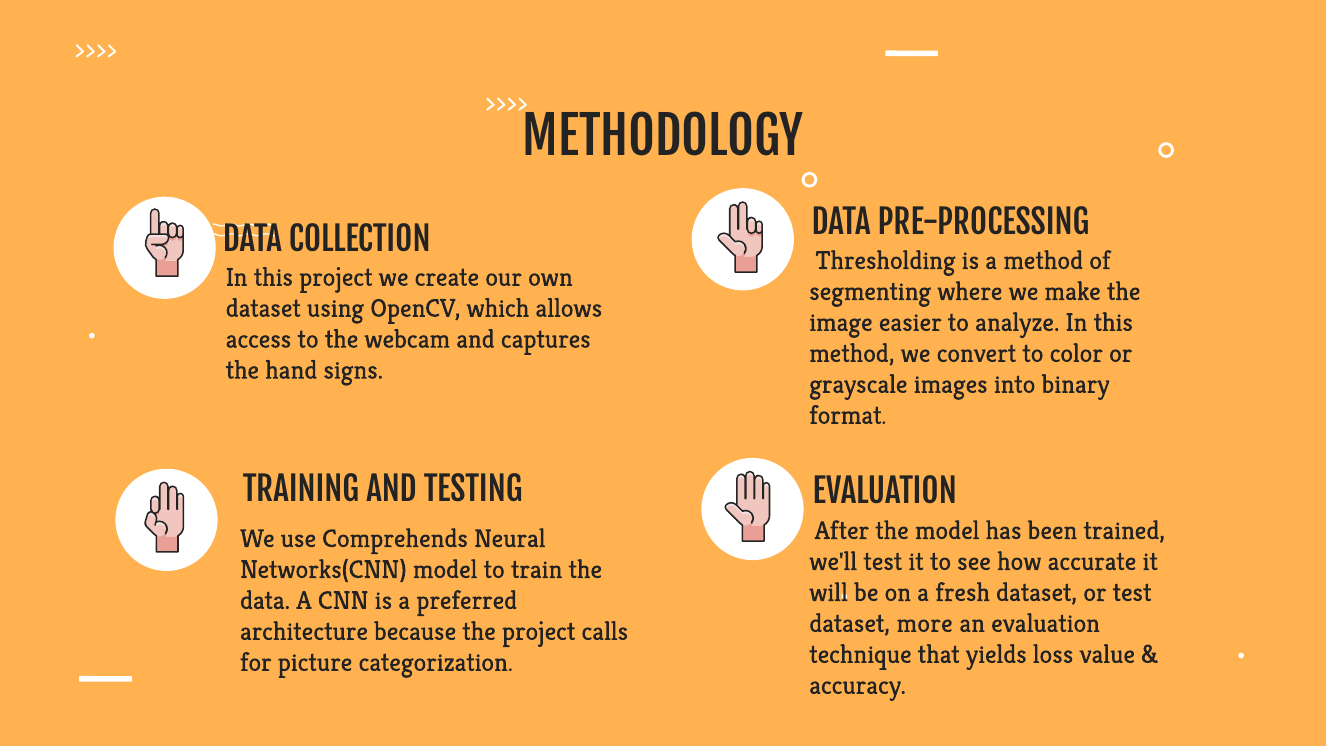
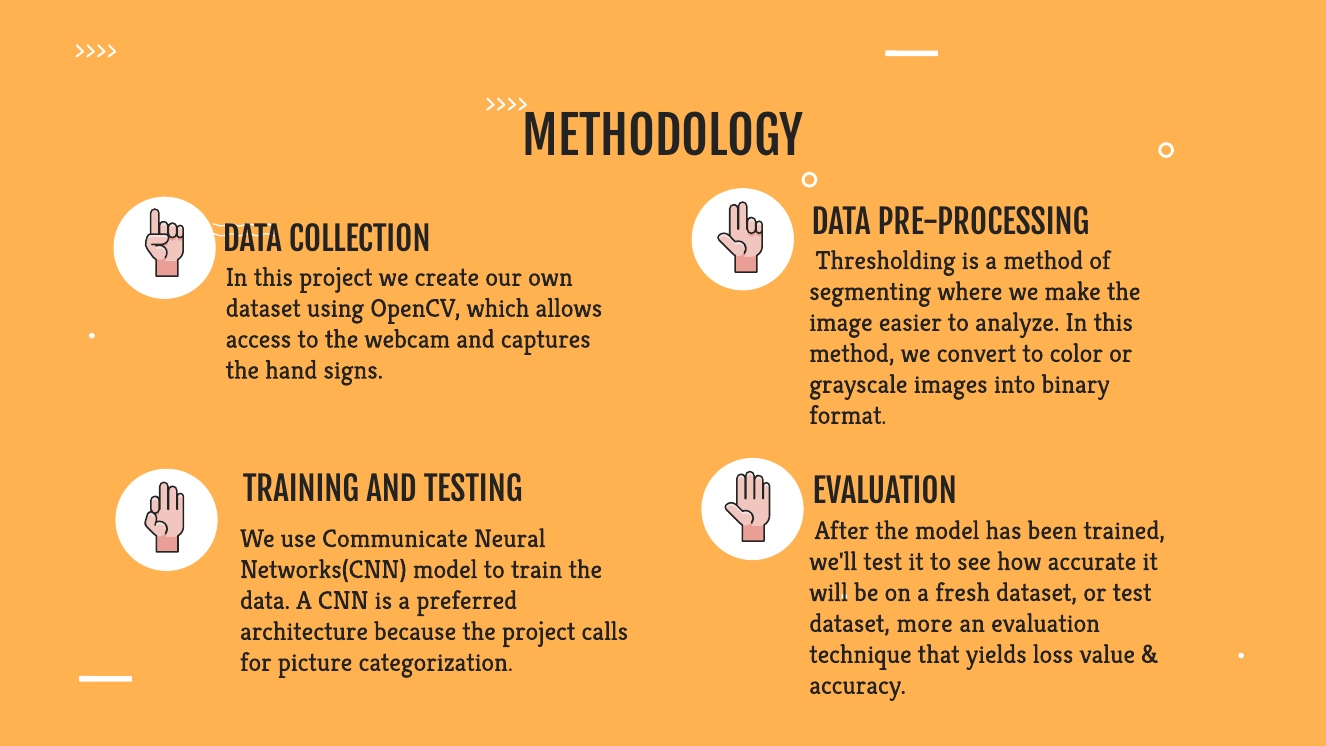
Comprehends: Comprehends -> Communicate
